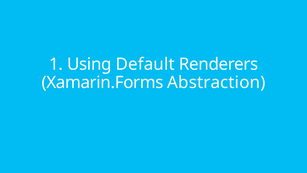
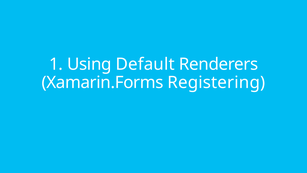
Abstraction: Abstraction -> Registering
